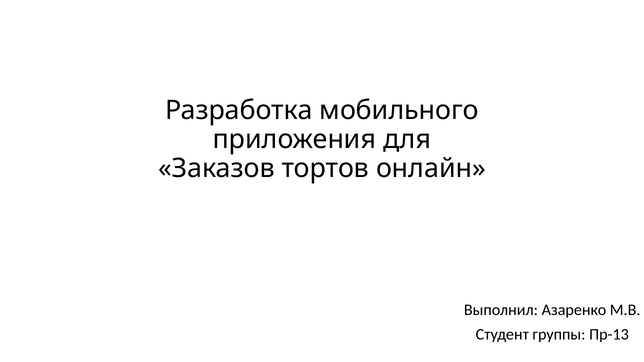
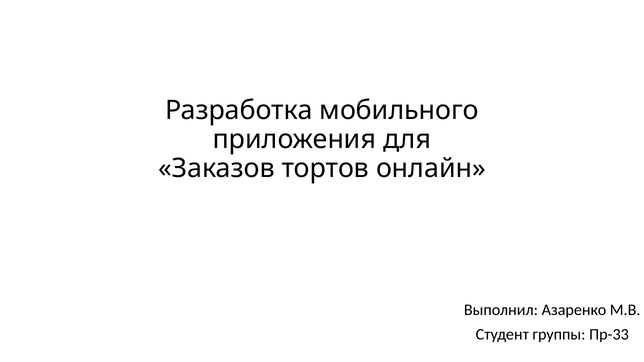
Пр-13: Пр-13 -> Пр-33
